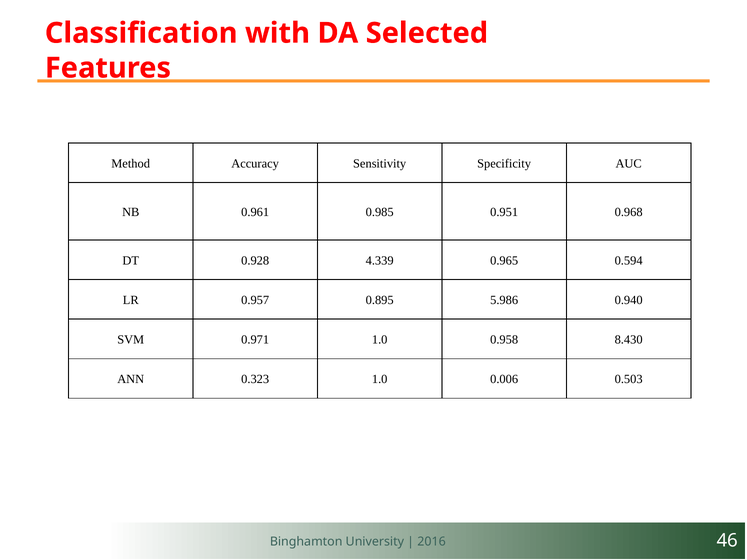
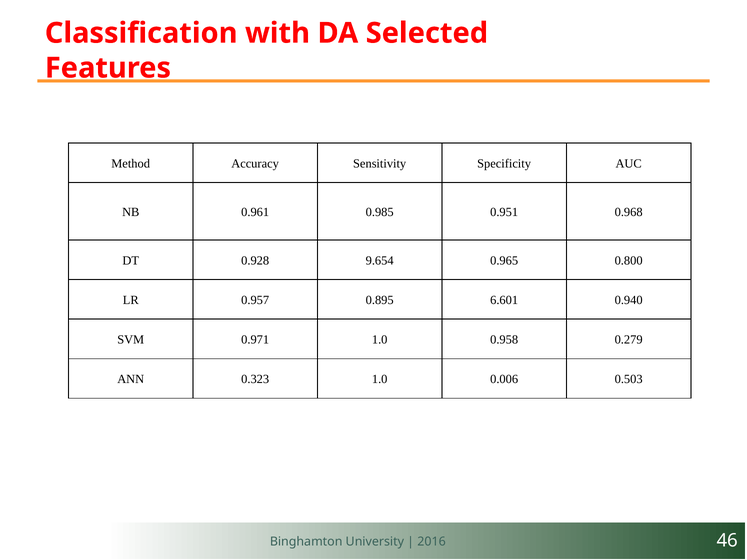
4.339: 4.339 -> 9.654
0.594: 0.594 -> 0.800
5.986: 5.986 -> 6.601
8.430: 8.430 -> 0.279
